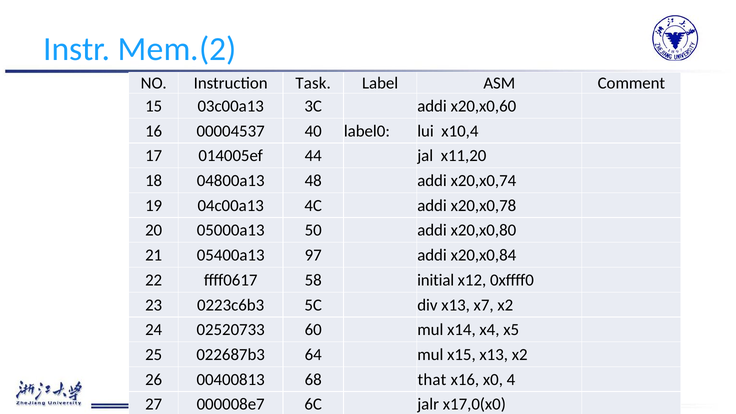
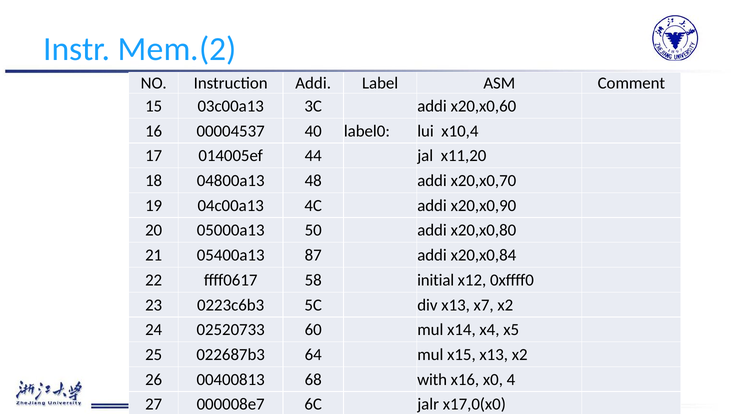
Instruction Task: Task -> Addi
x20,x0,74: x20,x0,74 -> x20,x0,70
x20,x0,78: x20,x0,78 -> x20,x0,90
97: 97 -> 87
that: that -> with
